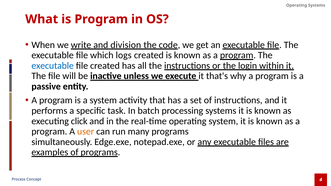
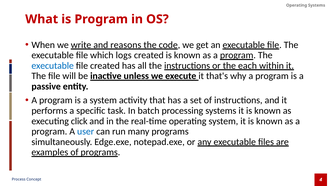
division: division -> reasons
login: login -> each
user colour: orange -> blue
